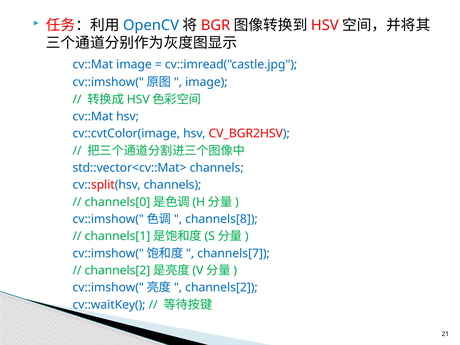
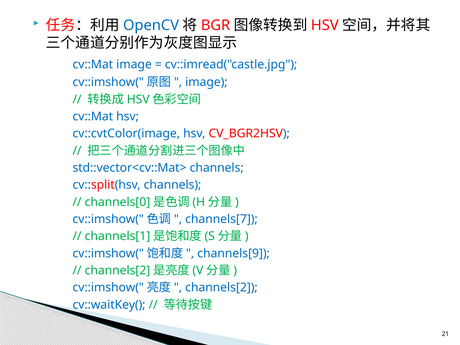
channels[8: channels[8 -> channels[7
channels[7: channels[7 -> channels[9
